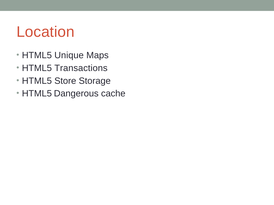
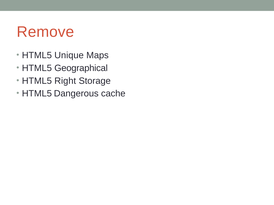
Location: Location -> Remove
Transactions: Transactions -> Geographical
Store: Store -> Right
